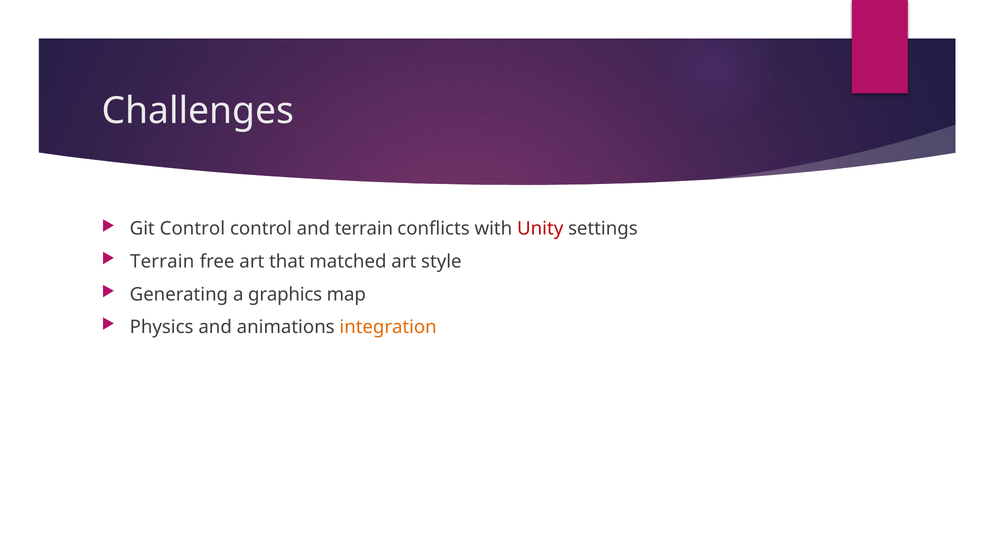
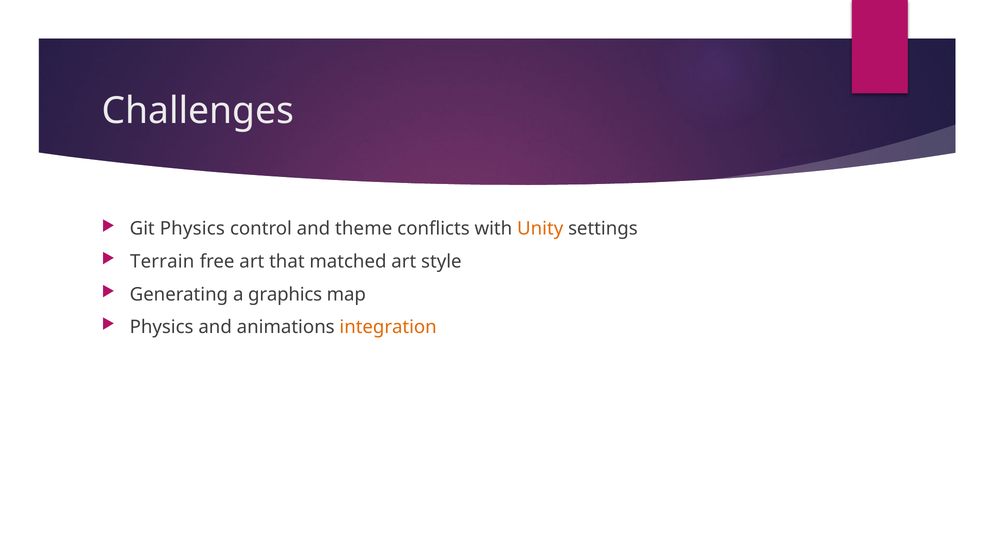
Git Control: Control -> Physics
and terrain: terrain -> theme
Unity colour: red -> orange
